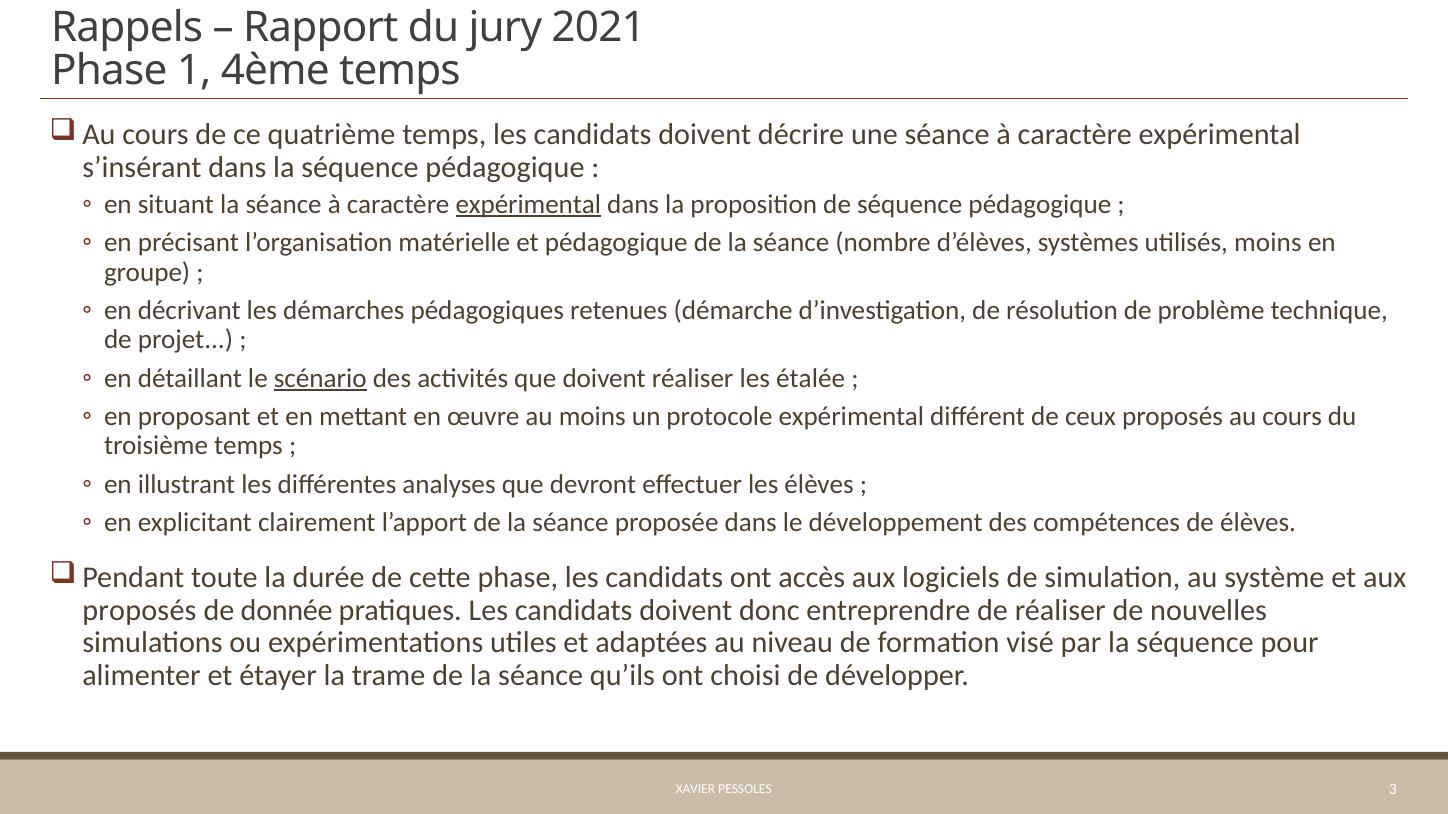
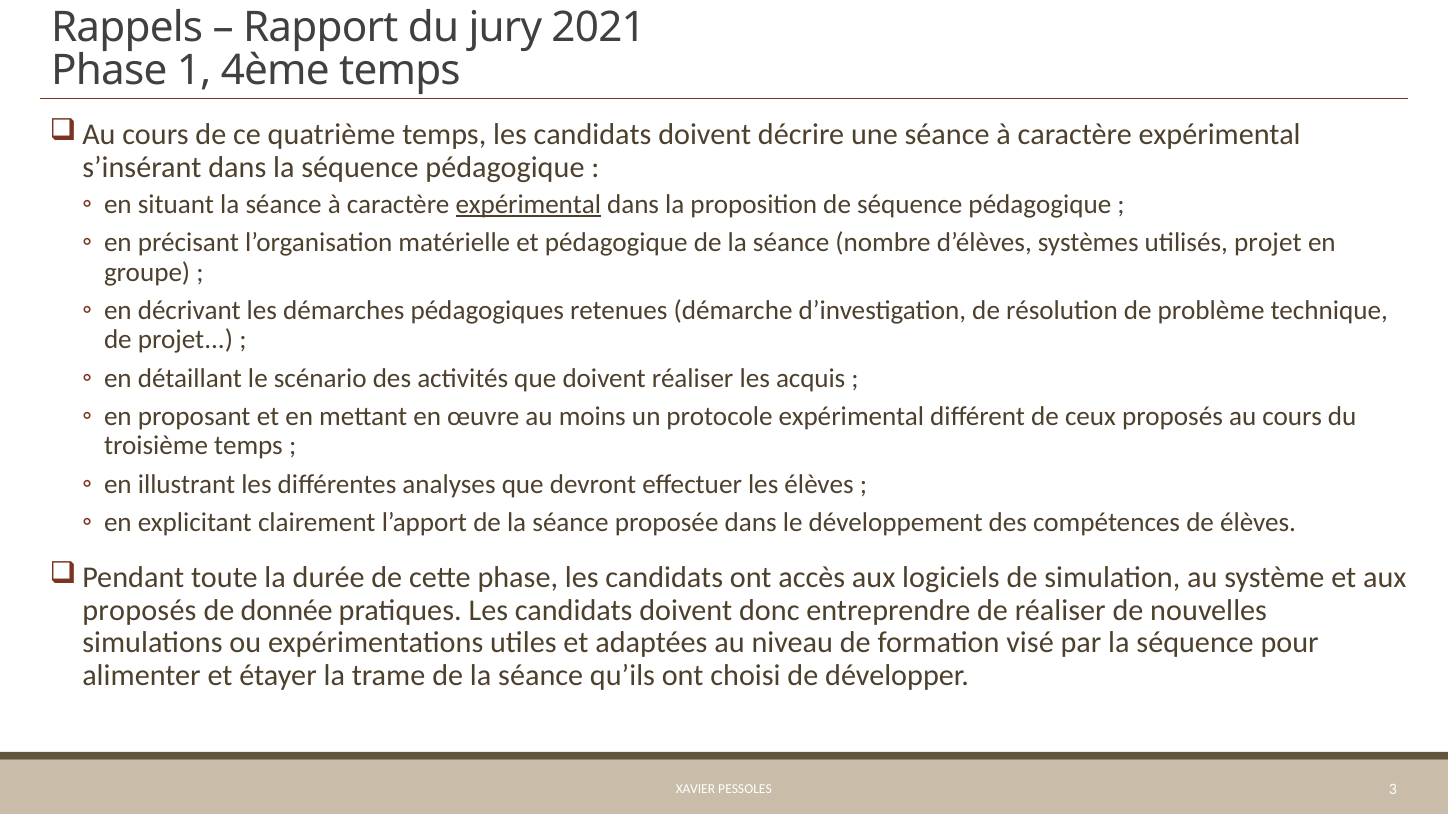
utilisés moins: moins -> projet
scénario underline: present -> none
étalée: étalée -> acquis
